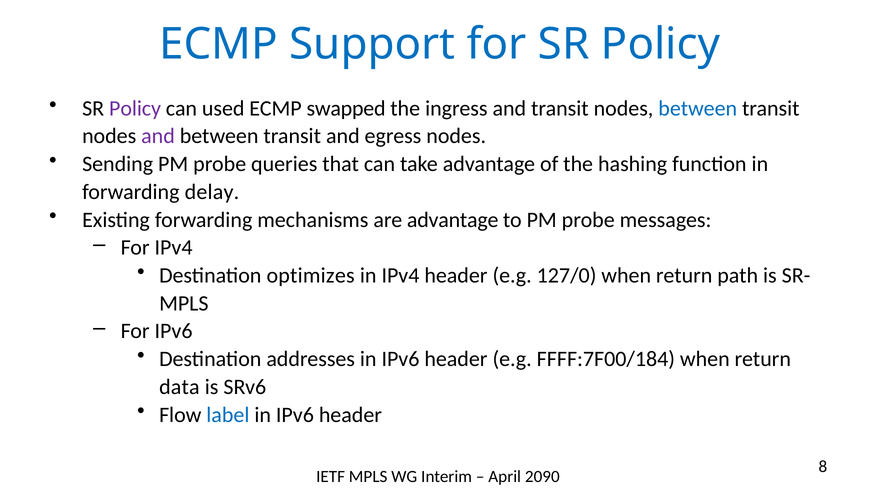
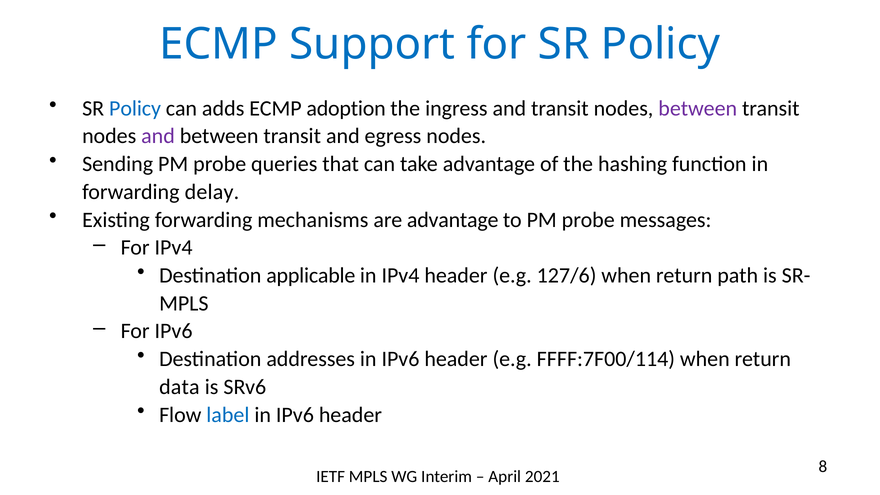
Policy at (135, 108) colour: purple -> blue
used: used -> adds
swapped: swapped -> adoption
between at (698, 108) colour: blue -> purple
optimizes: optimizes -> applicable
127/0: 127/0 -> 127/6
FFFF:7F00/184: FFFF:7F00/184 -> FFFF:7F00/114
2090: 2090 -> 2021
